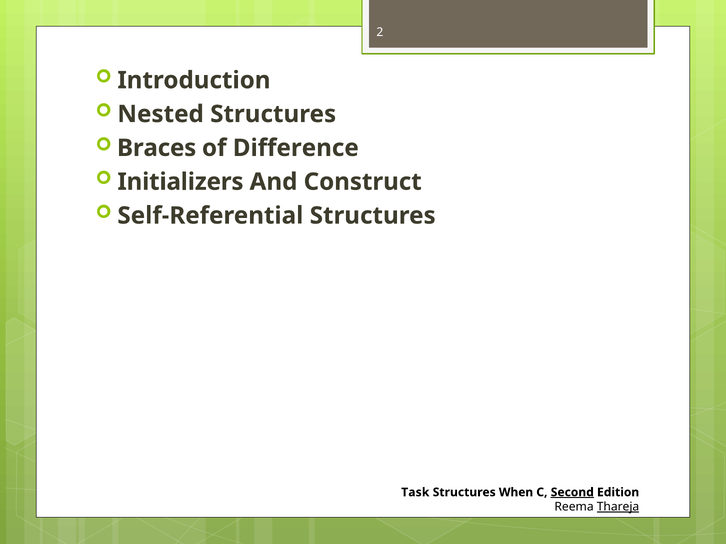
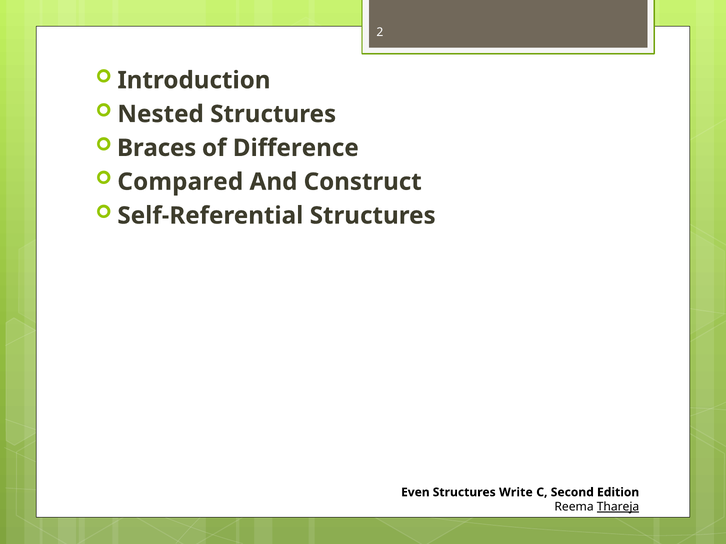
Initializers: Initializers -> Compared
Task: Task -> Even
When: When -> Write
Second underline: present -> none
